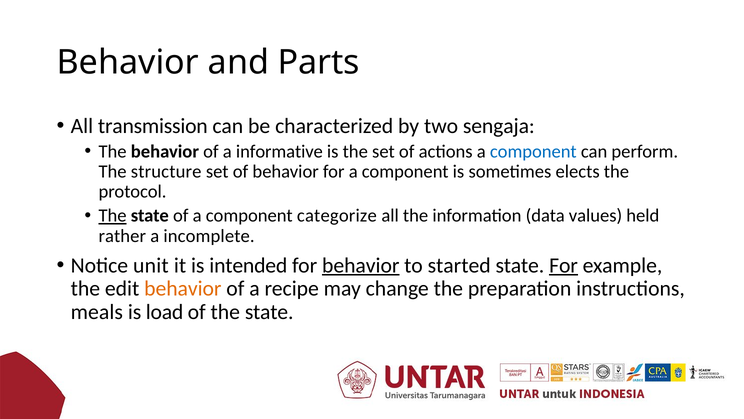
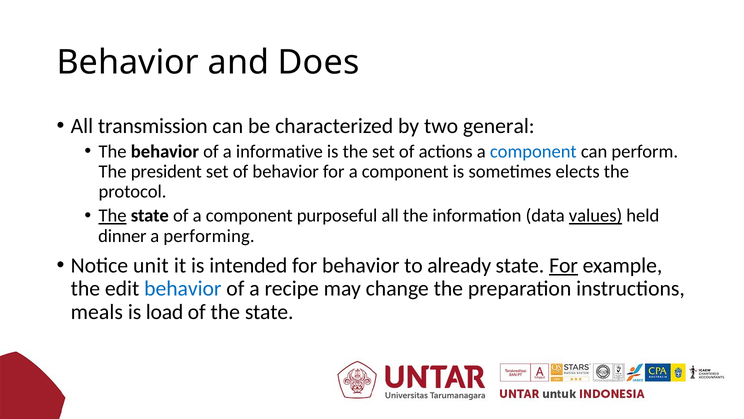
Parts: Parts -> Does
sengaja: sengaja -> general
structure: structure -> president
categorize: categorize -> purposeful
values underline: none -> present
rather: rather -> dinner
incomplete: incomplete -> performing
behavior at (361, 265) underline: present -> none
started: started -> already
behavior at (183, 288) colour: orange -> blue
